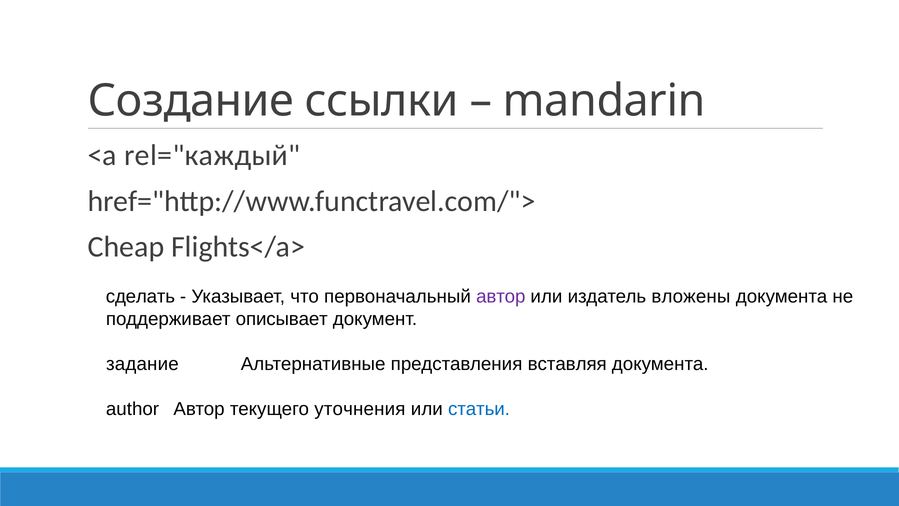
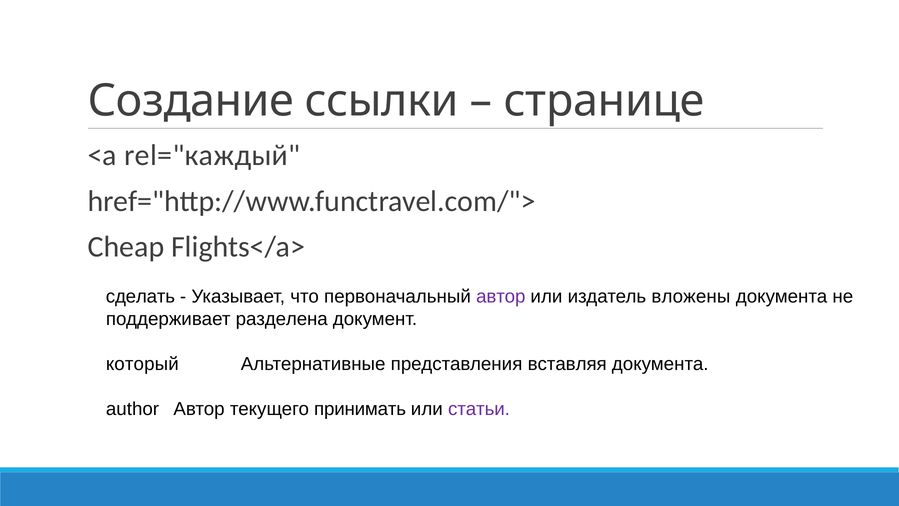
mandarin: mandarin -> странице
описывает: описывает -> разделена
задание: задание -> который
уточнения: уточнения -> принимать
статьи colour: blue -> purple
